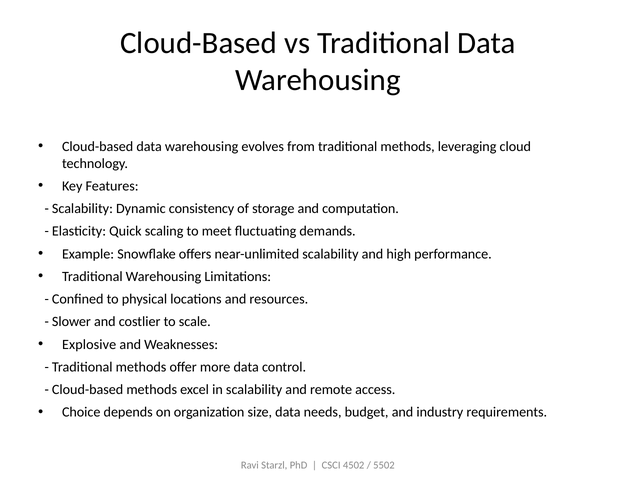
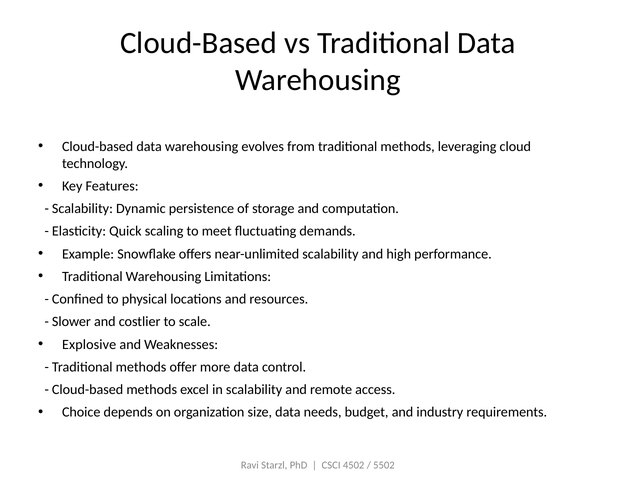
consistency: consistency -> persistence
